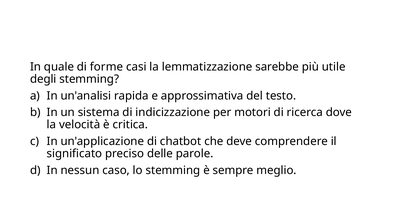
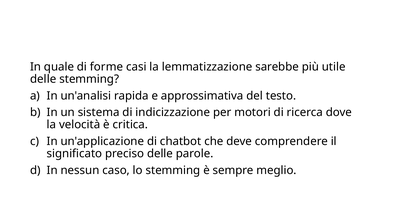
degli at (43, 79): degli -> delle
